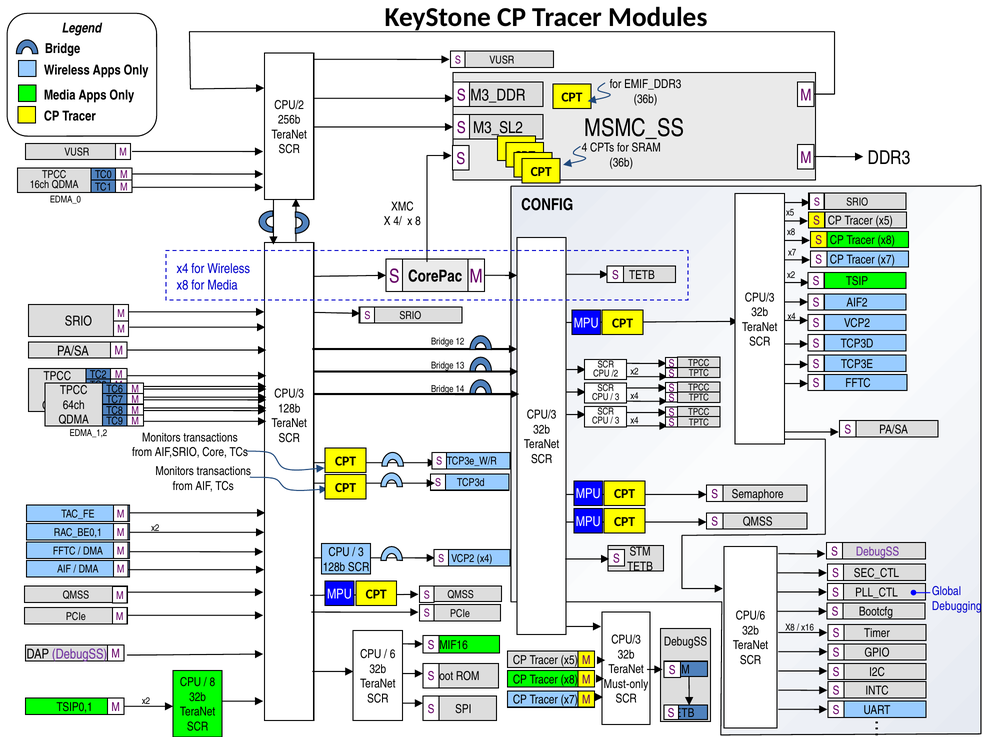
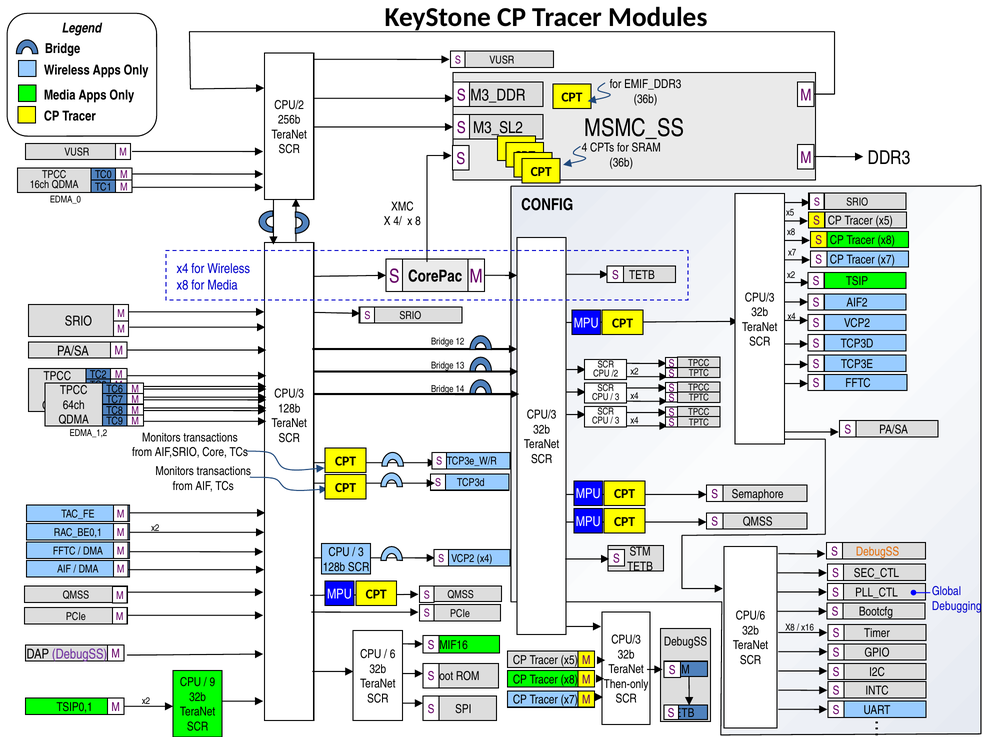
DebugSS at (878, 552) colour: purple -> orange
8 at (212, 683): 8 -> 9
Must-only: Must-only -> Then-only
